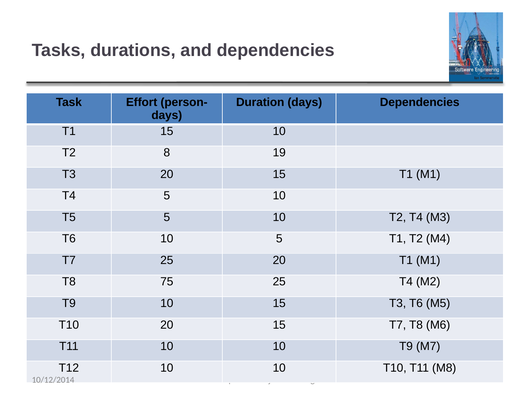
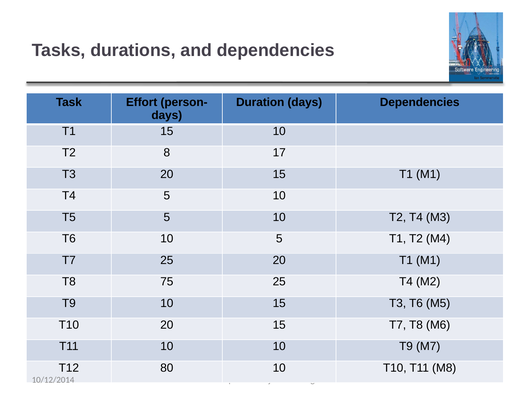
19: 19 -> 17
T12 10: 10 -> 80
